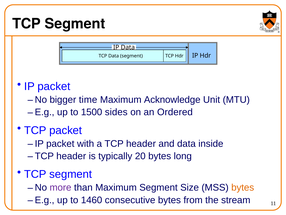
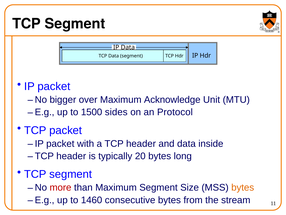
time: time -> over
Ordered: Ordered -> Protocol
more colour: purple -> red
